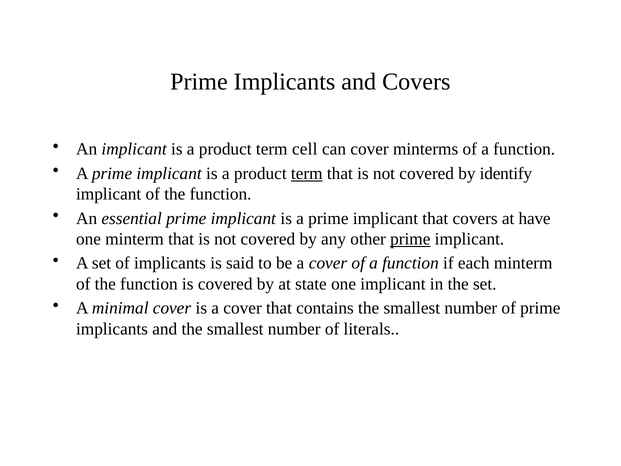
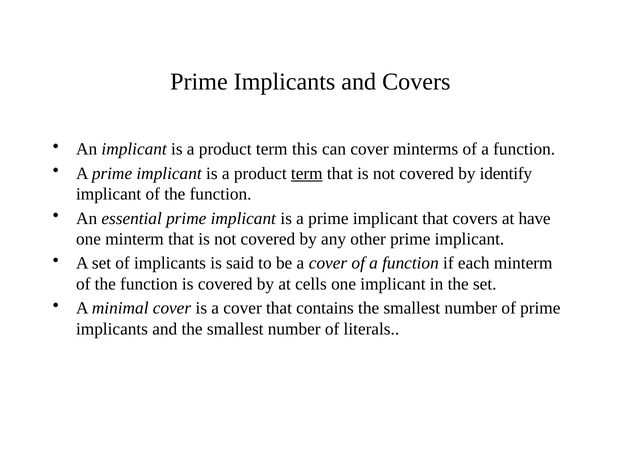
cell: cell -> this
prime at (410, 239) underline: present -> none
state: state -> cells
